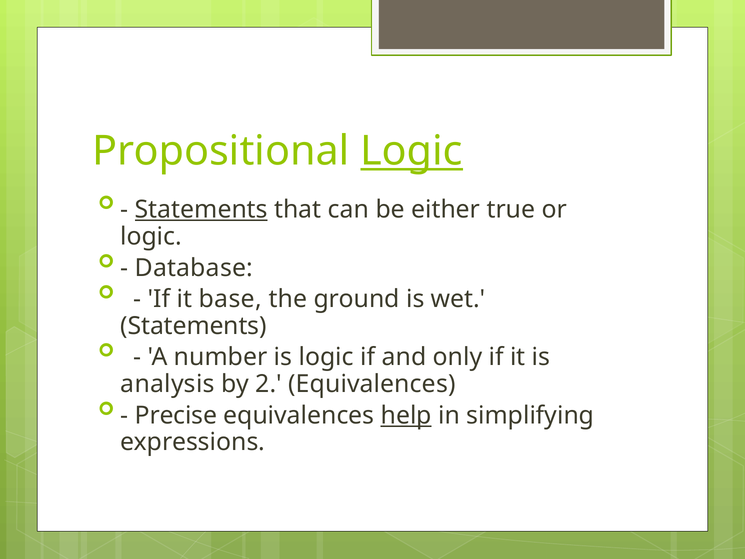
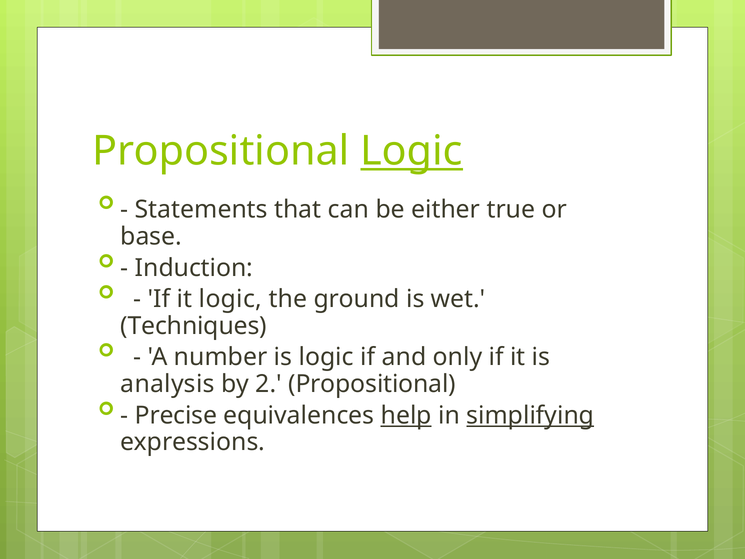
Statements at (201, 210) underline: present -> none
logic at (151, 237): logic -> base
Database: Database -> Induction
it base: base -> logic
Statements at (194, 326): Statements -> Techniques
2 Equivalences: Equivalences -> Propositional
simplifying underline: none -> present
